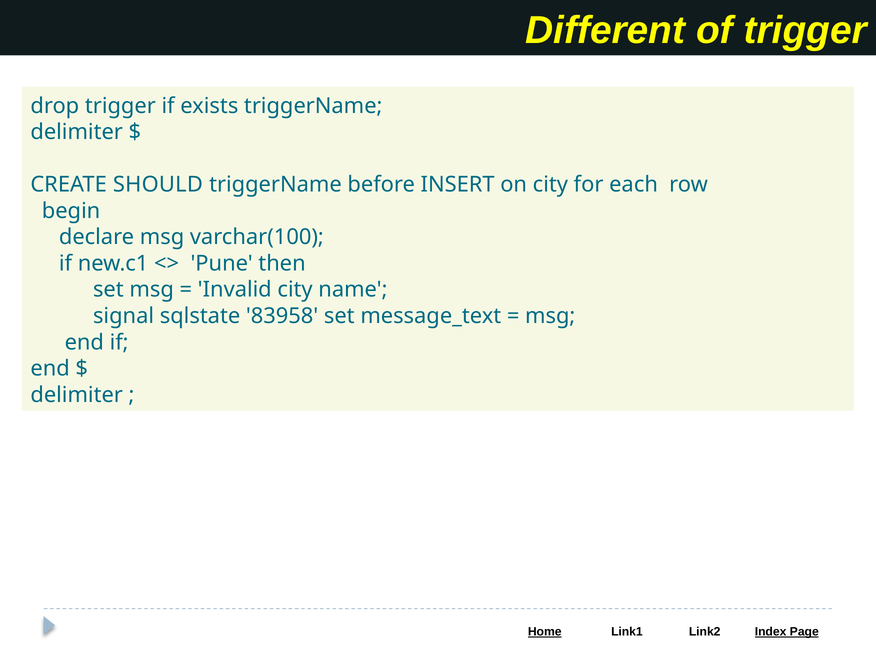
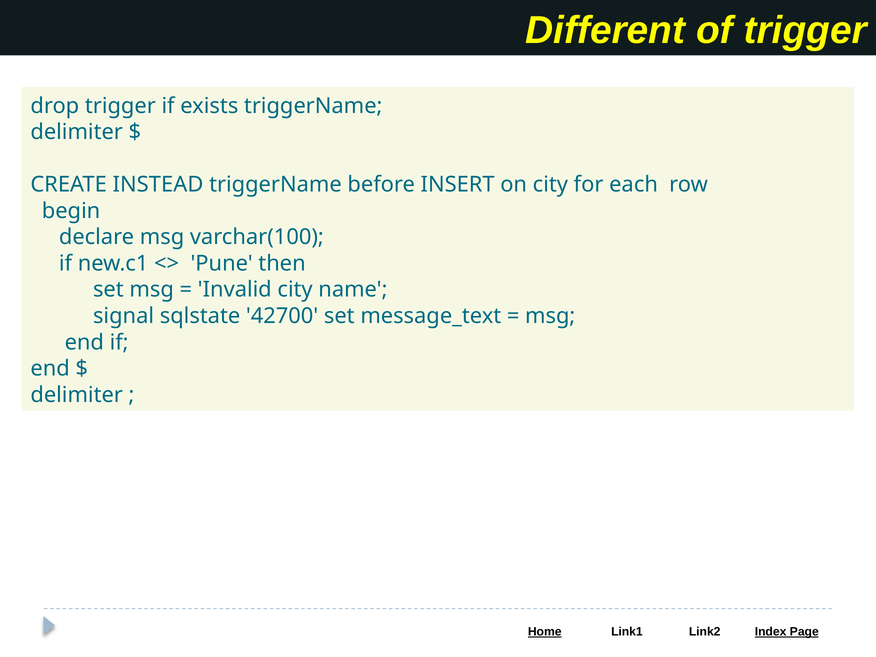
SHOULD: SHOULD -> INSTEAD
83958: 83958 -> 42700
